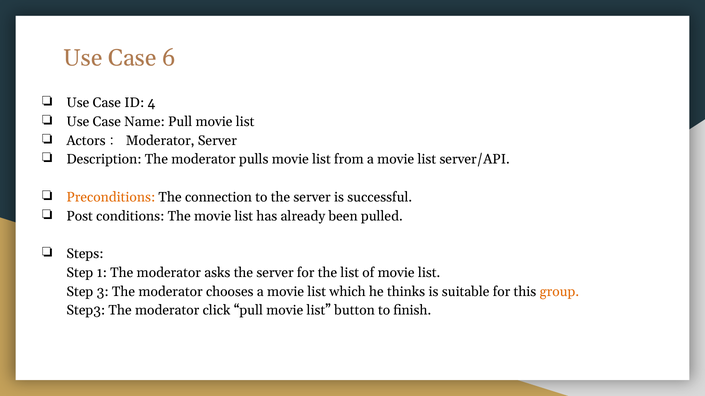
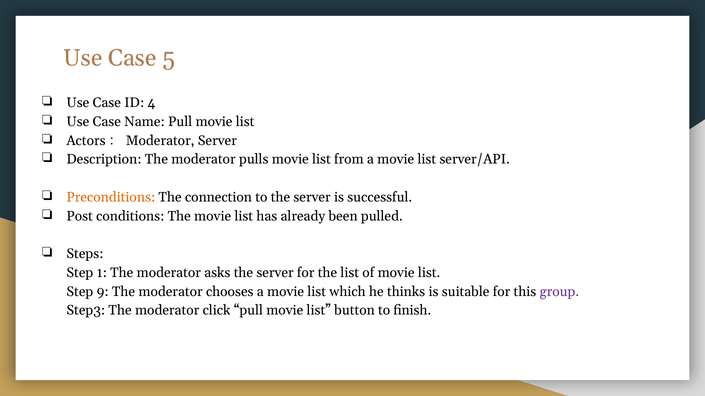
6: 6 -> 5
3: 3 -> 9
group colour: orange -> purple
